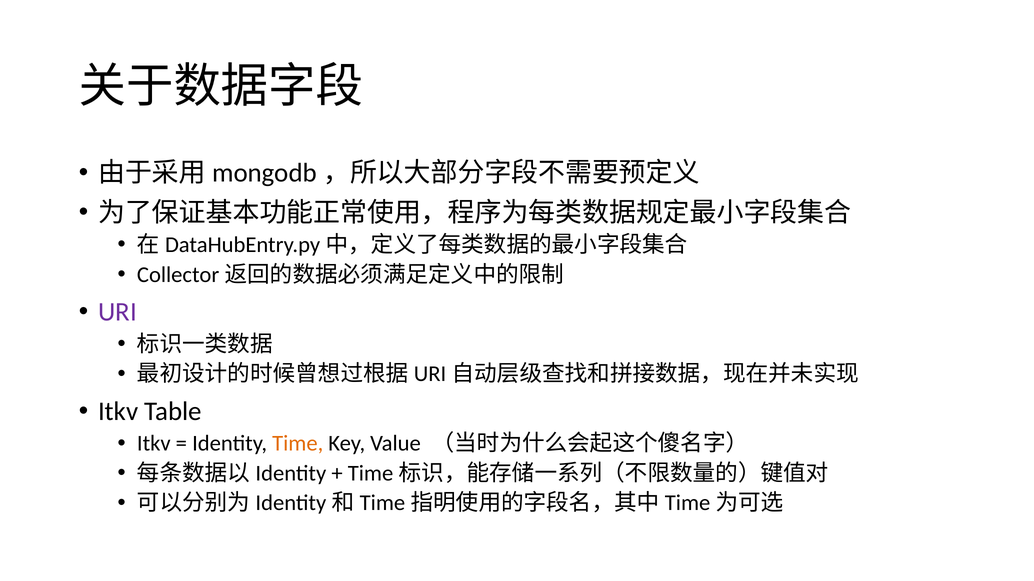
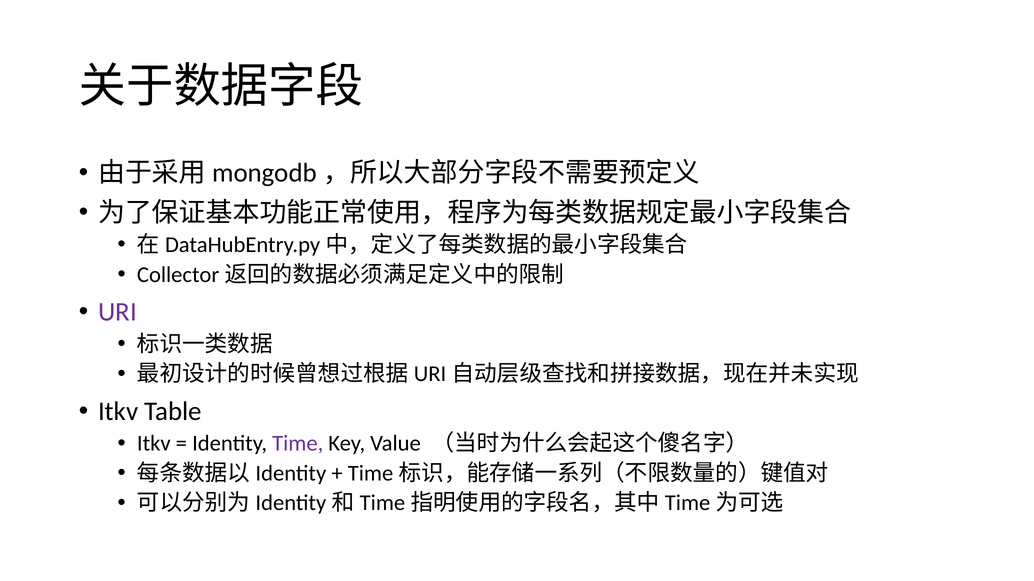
Time colour: orange -> purple
